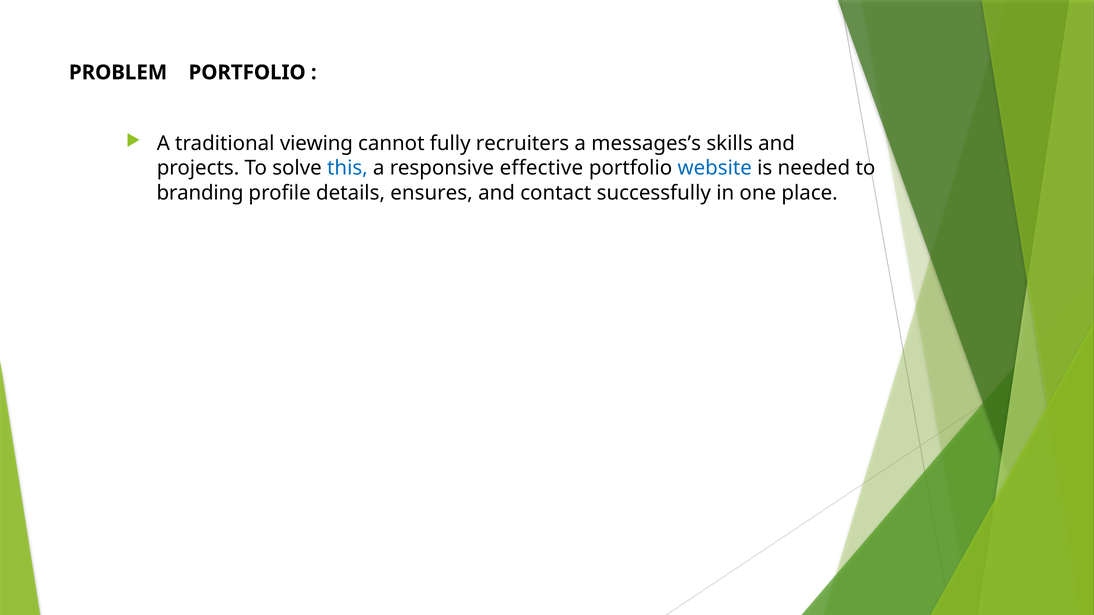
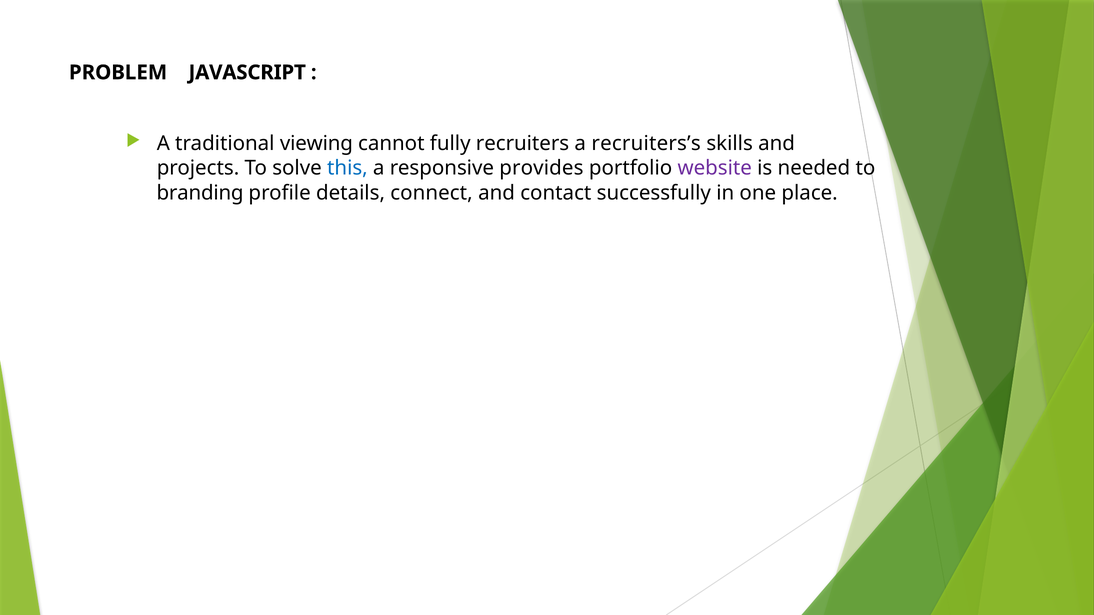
PROBLEM PORTFOLIO: PORTFOLIO -> JAVASCRIPT
messages’s: messages’s -> recruiters’s
effective: effective -> provides
website colour: blue -> purple
ensures: ensures -> connect
